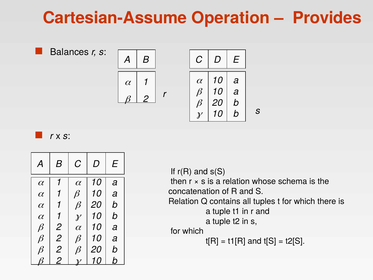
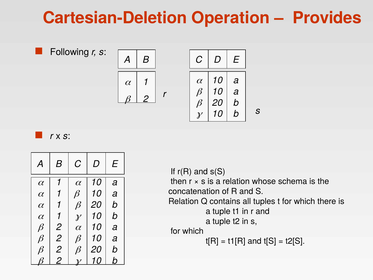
Cartesian-Assume: Cartesian-Assume -> Cartesian-Deletion
Balances: Balances -> Following
